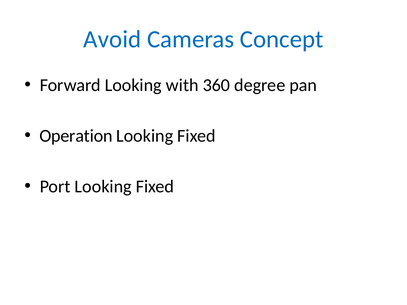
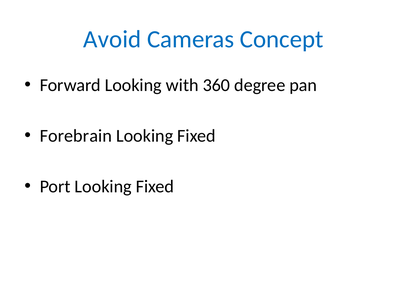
Operation: Operation -> Forebrain
